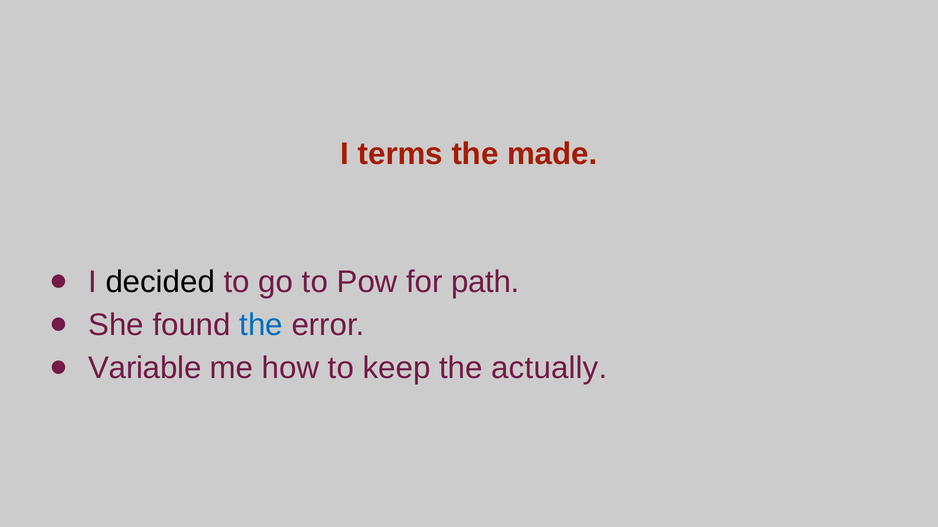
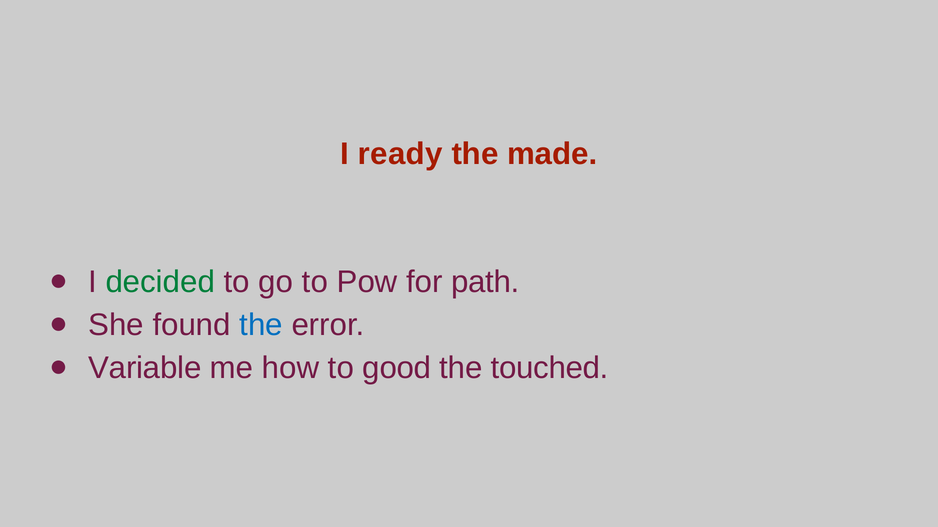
terms: terms -> ready
decided colour: black -> green
keep: keep -> good
actually: actually -> touched
